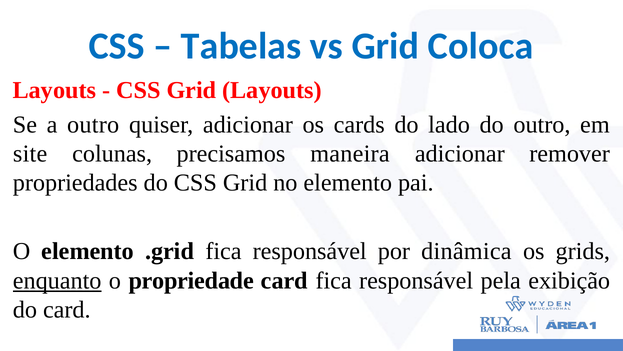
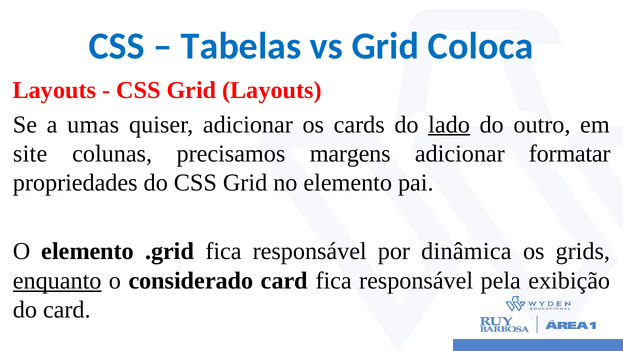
a outro: outro -> umas
lado underline: none -> present
maneira: maneira -> margens
remover: remover -> formatar
propriedade: propriedade -> considerado
